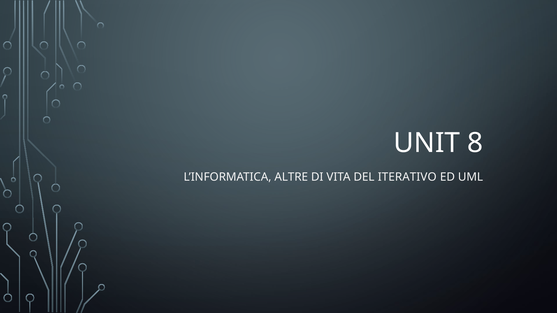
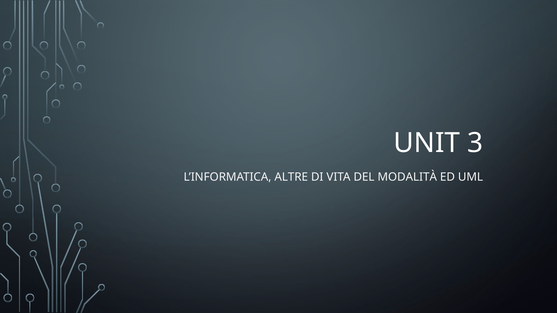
8: 8 -> 3
ITERATIVO: ITERATIVO -> MODALITÀ
